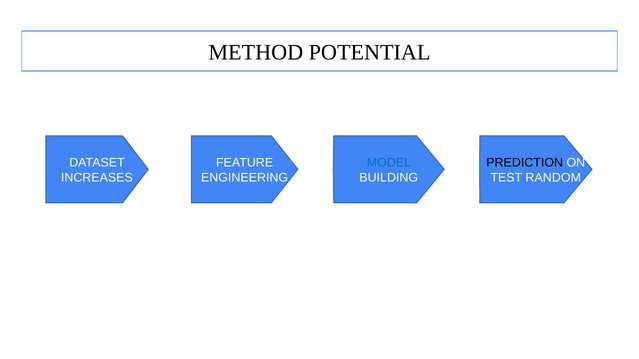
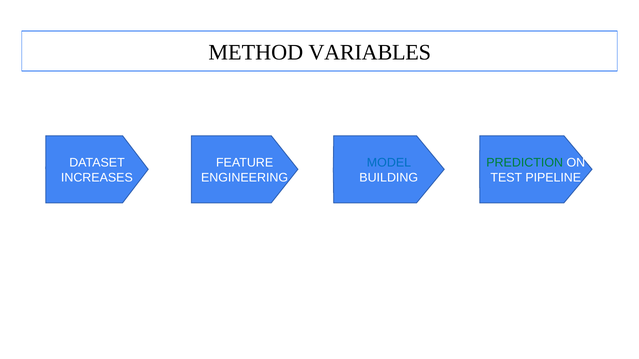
POTENTIAL: POTENTIAL -> VARIABLES
PREDICTION colour: black -> green
RANDOM: RANDOM -> PIPELINE
